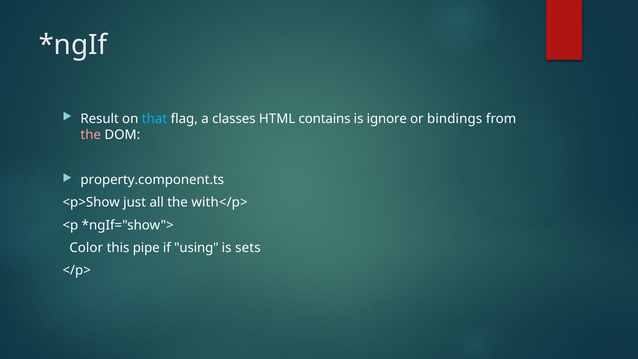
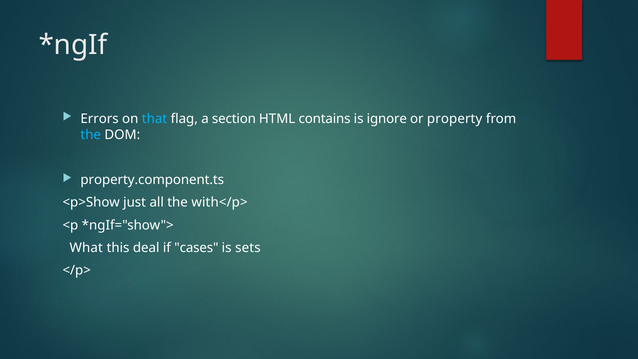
Result: Result -> Errors
classes: classes -> section
bindings: bindings -> property
the at (91, 135) colour: pink -> light blue
Color: Color -> What
pipe: pipe -> deal
using: using -> cases
